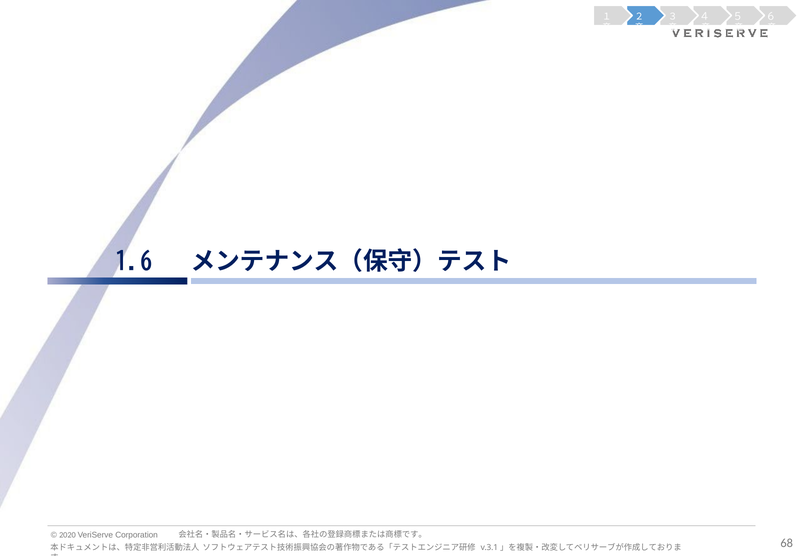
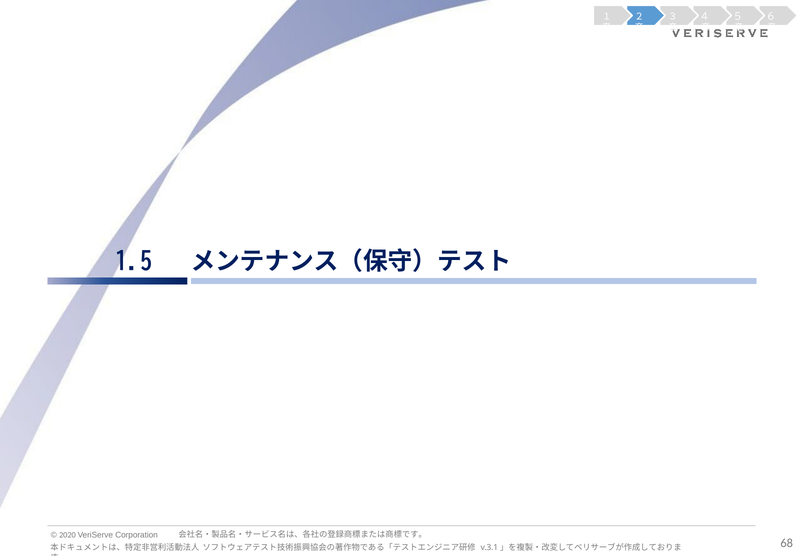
1.6: 1.6 -> 1.5
